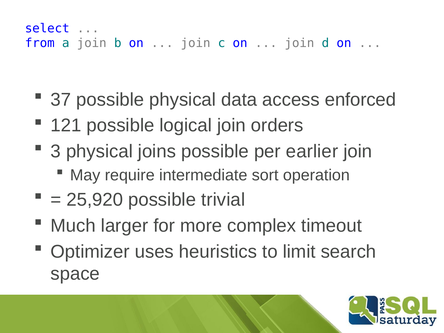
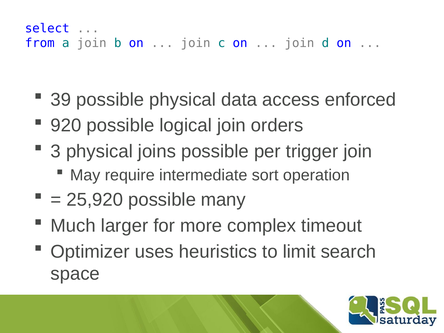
37: 37 -> 39
121: 121 -> 920
earlier: earlier -> trigger
trivial: trivial -> many
